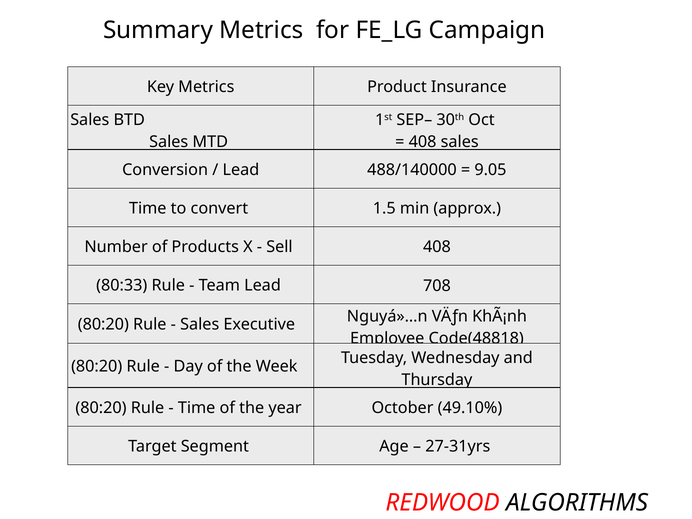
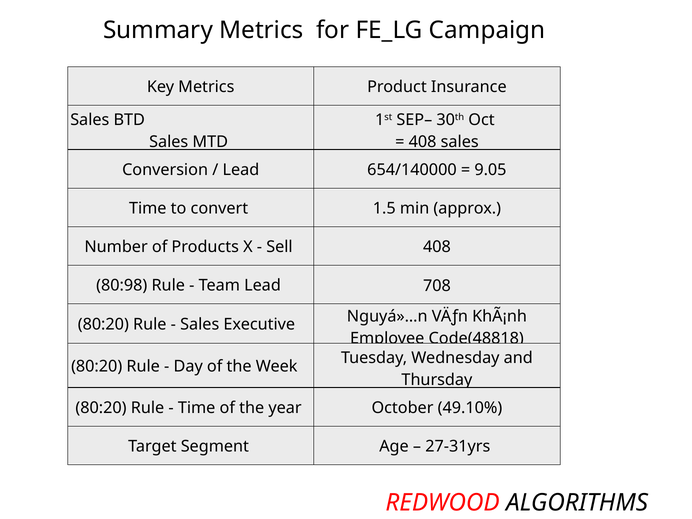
488/140000: 488/140000 -> 654/140000
80:33: 80:33 -> 80:98
